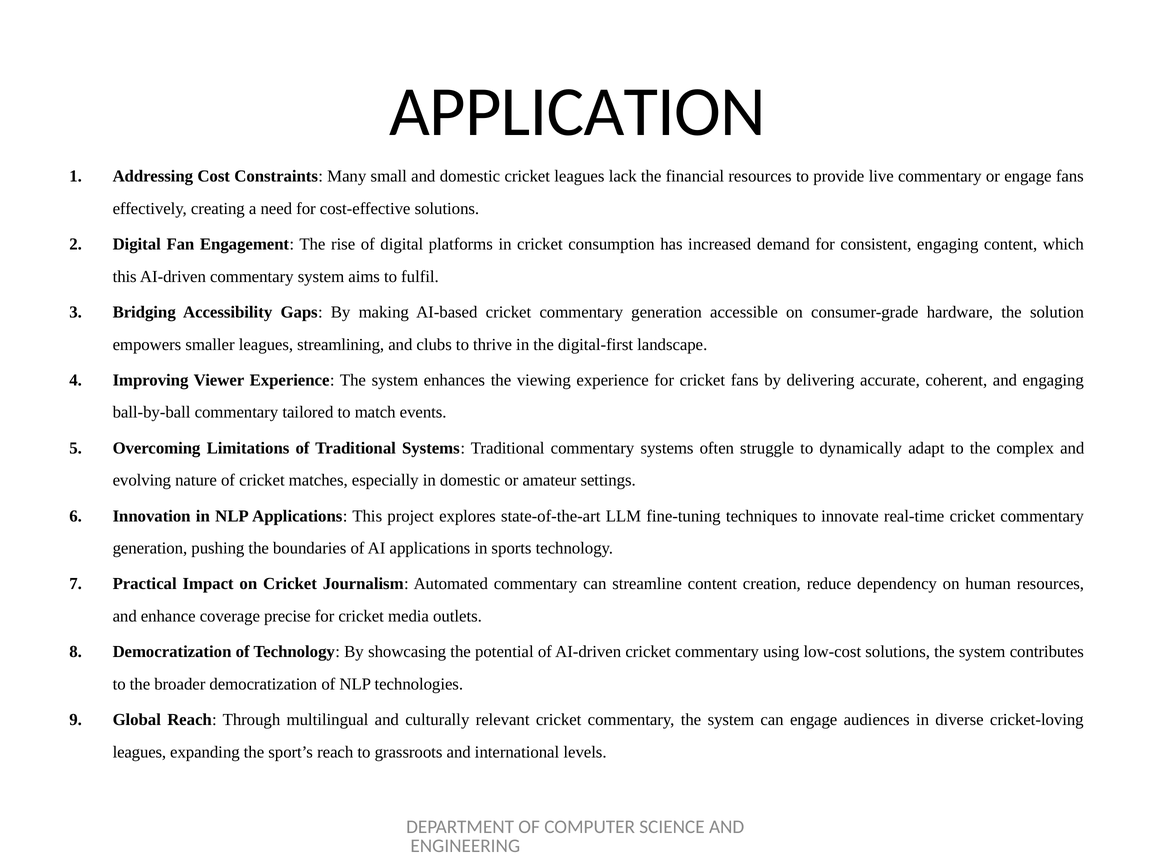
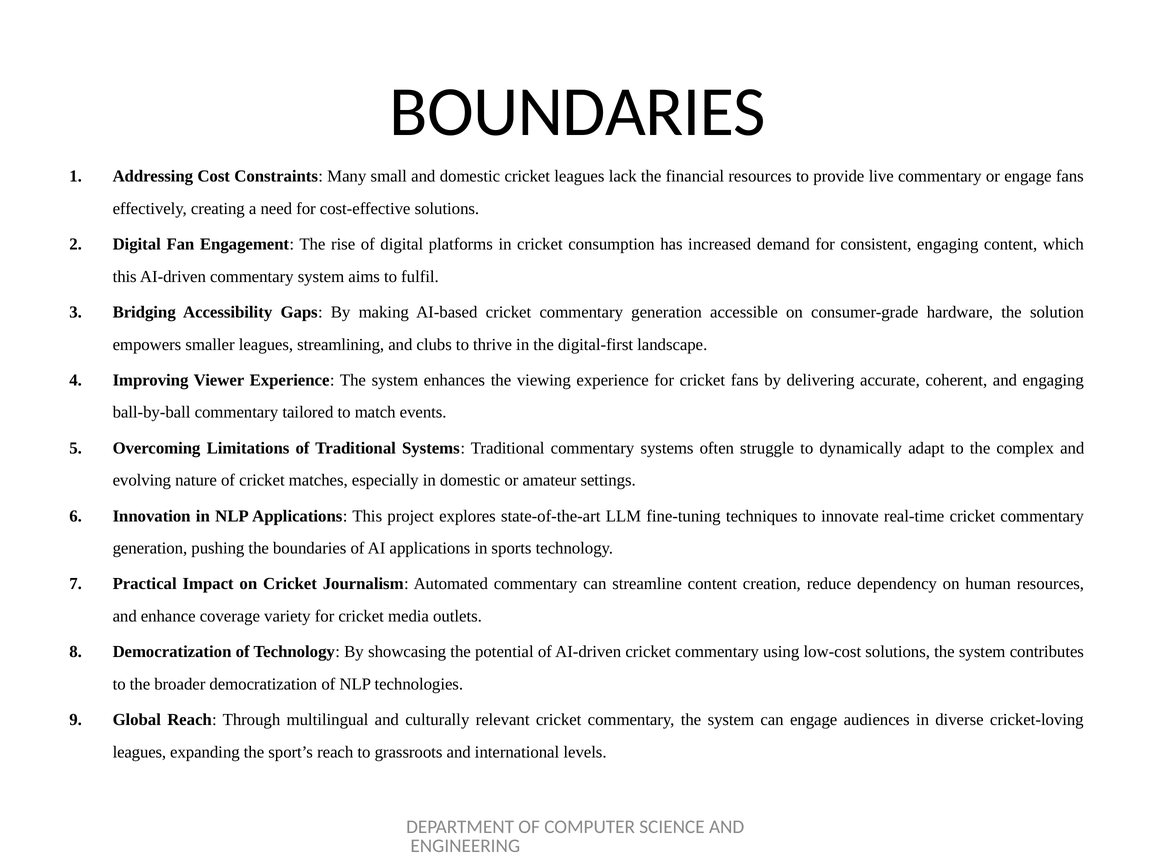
APPLICATION at (578, 112): APPLICATION -> BOUNDARIES
precise: precise -> variety
